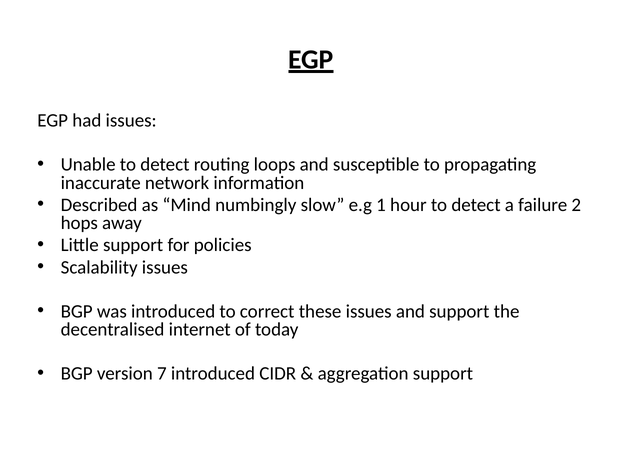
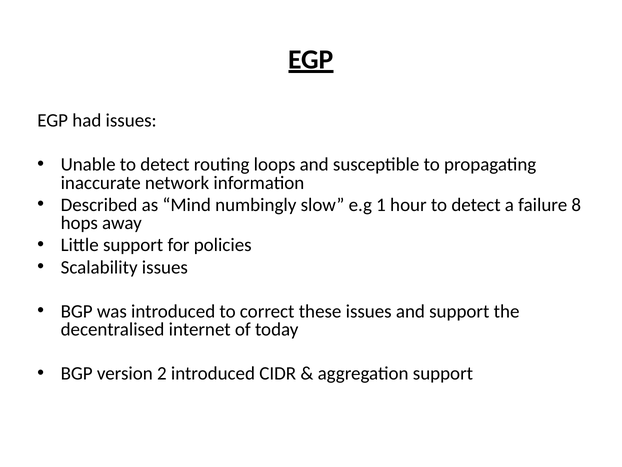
2: 2 -> 8
7: 7 -> 2
